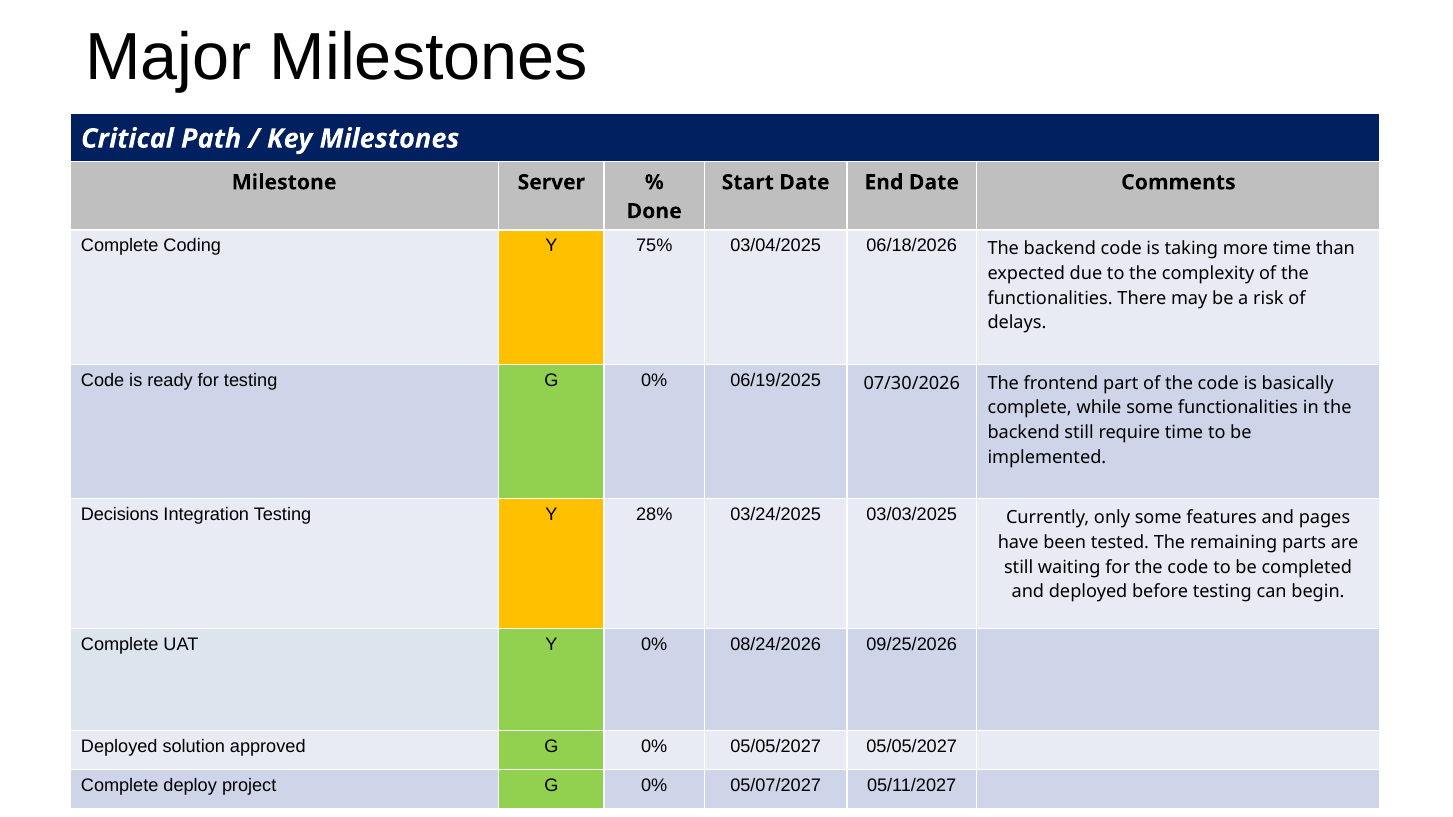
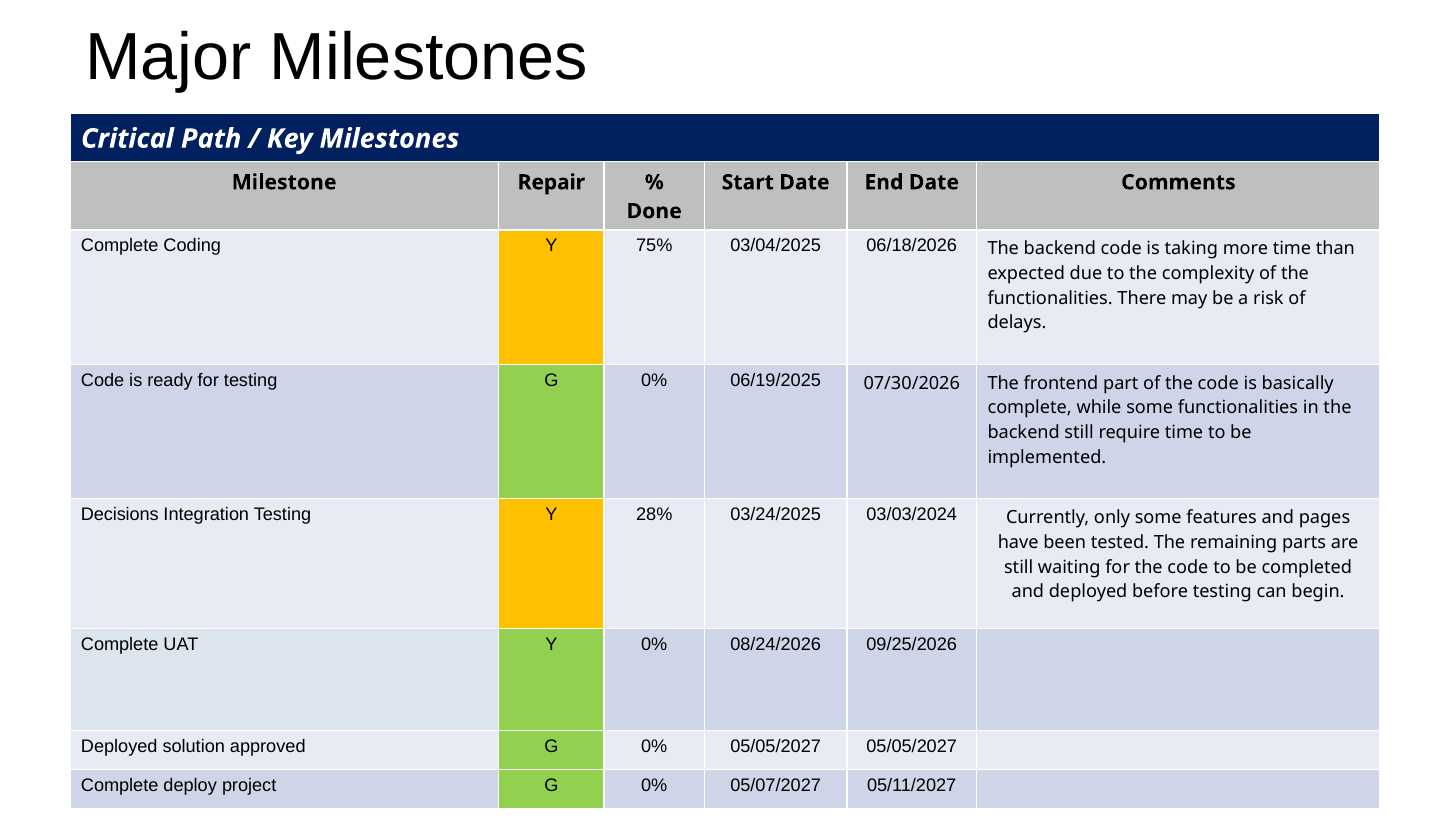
Server: Server -> Repair
03/03/2025: 03/03/2025 -> 03/03/2024
